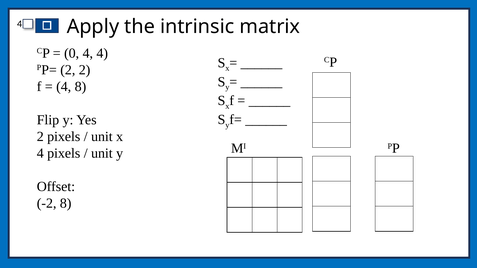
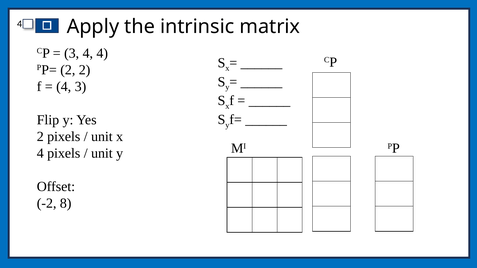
0 at (72, 53): 0 -> 3
4 8: 8 -> 3
